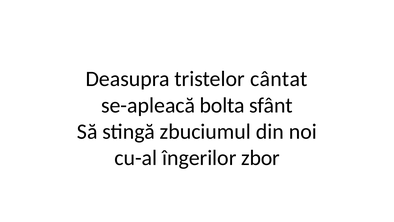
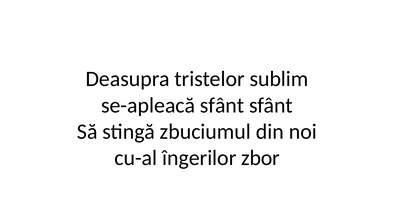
cântat: cântat -> sublim
se-apleacă bolta: bolta -> sfânt
